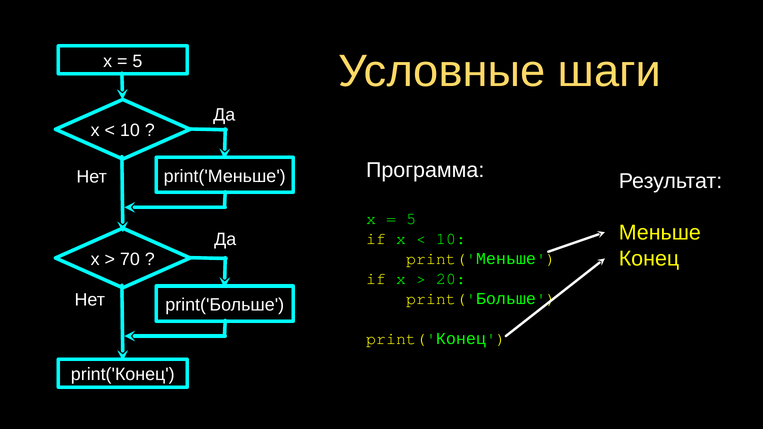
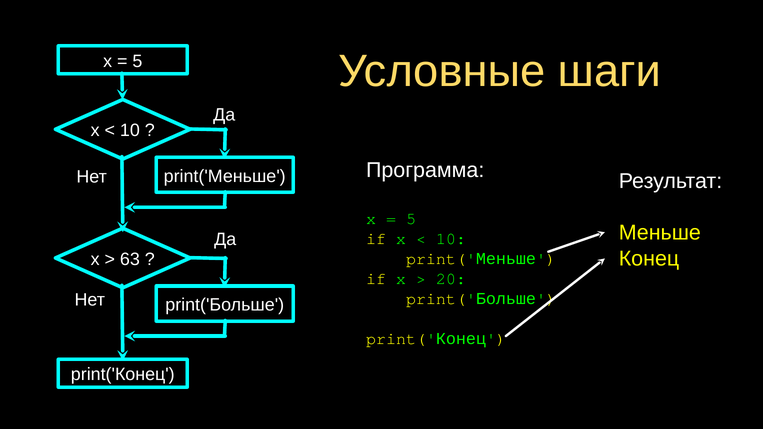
70: 70 -> 63
